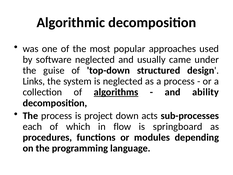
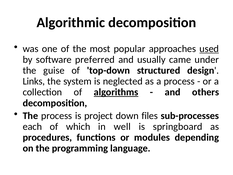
used underline: none -> present
software neglected: neglected -> preferred
ability: ability -> others
acts: acts -> files
flow: flow -> well
